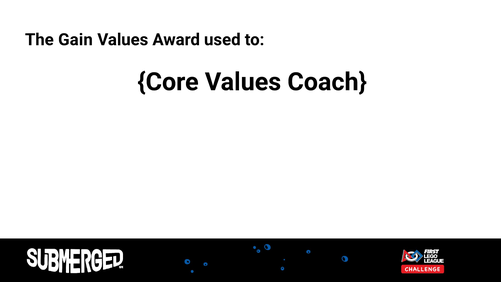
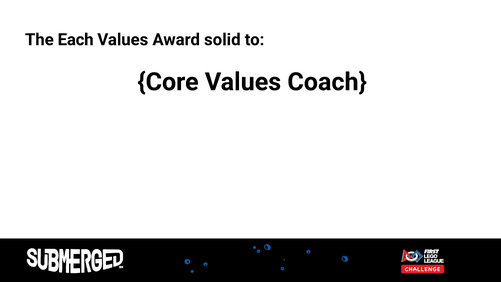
Gain: Gain -> Each
used: used -> solid
